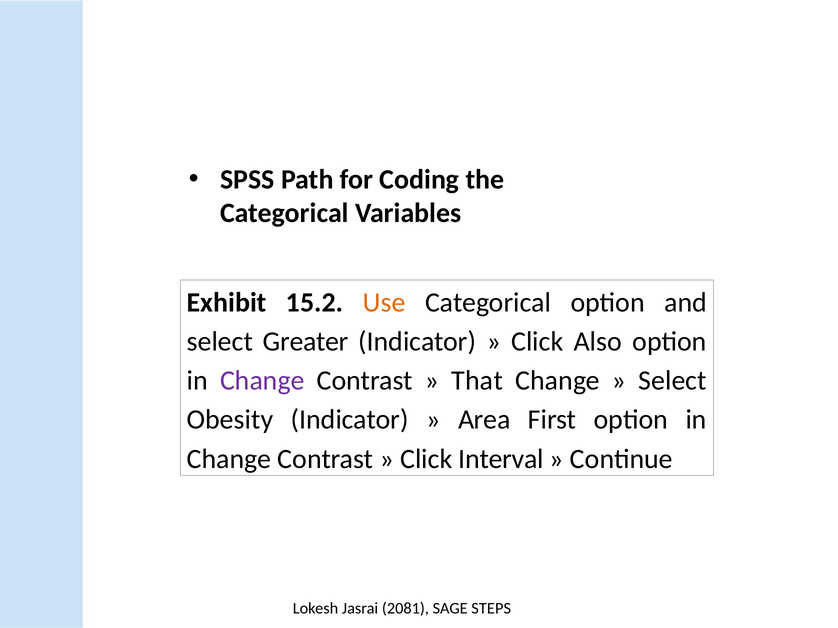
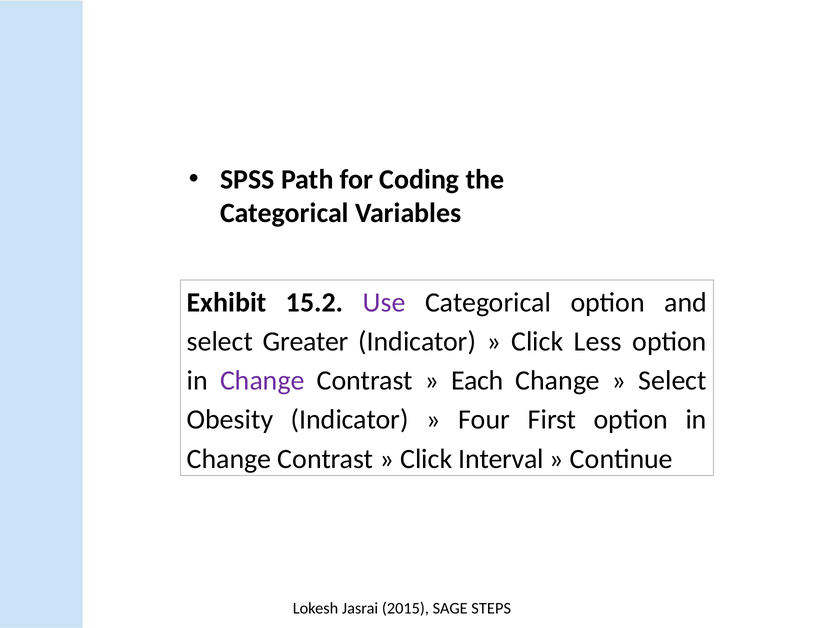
Use colour: orange -> purple
Also: Also -> Less
That: That -> Each
Area: Area -> Four
2081: 2081 -> 2015
